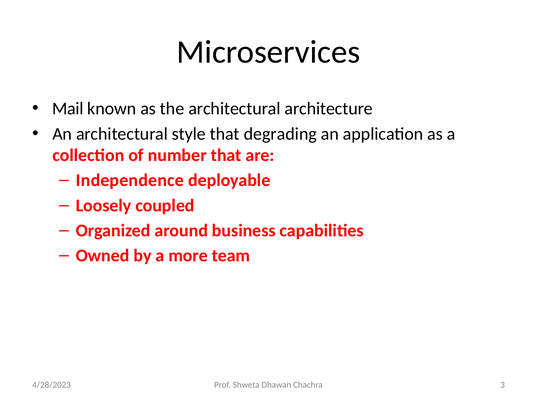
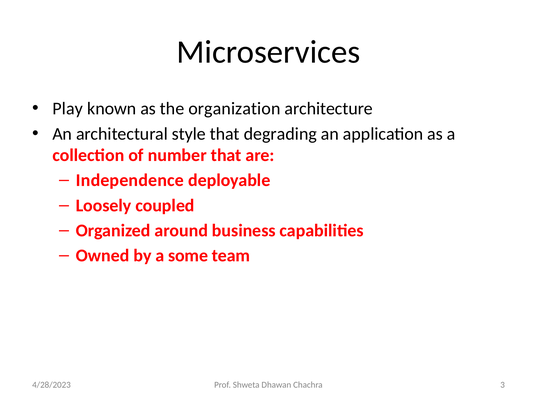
Mail: Mail -> Play
the architectural: architectural -> organization
more: more -> some
